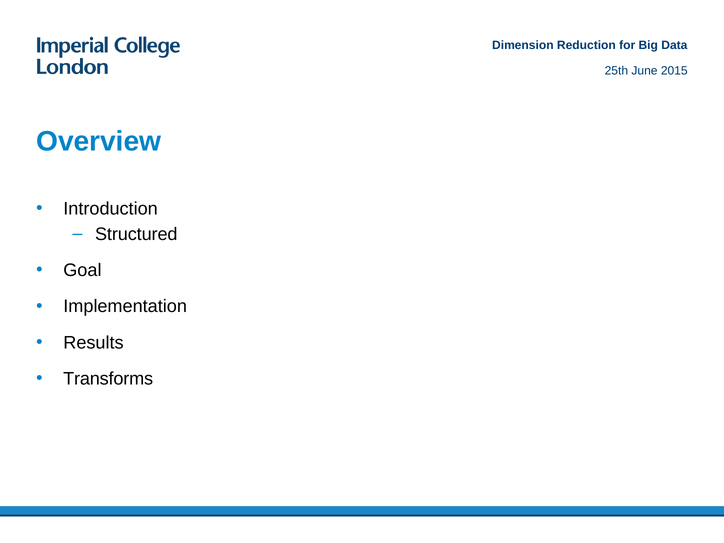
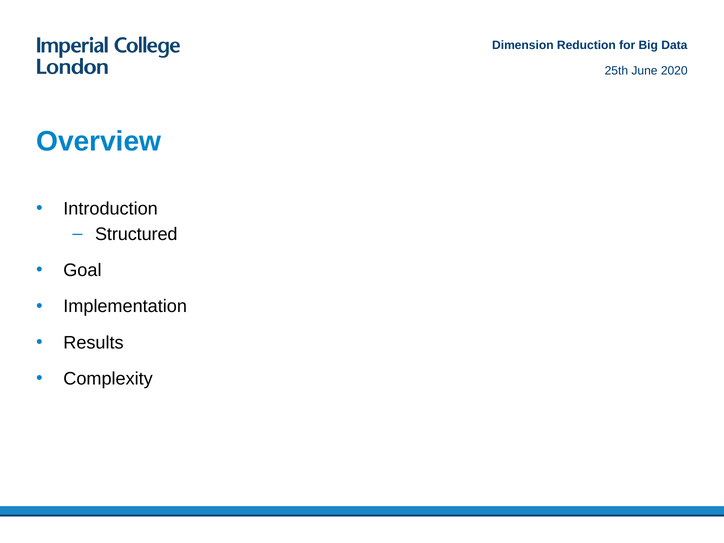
2015: 2015 -> 2020
Transforms: Transforms -> Complexity
